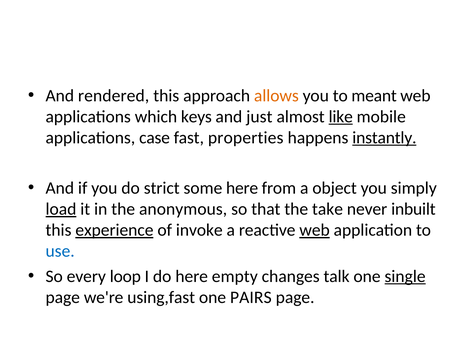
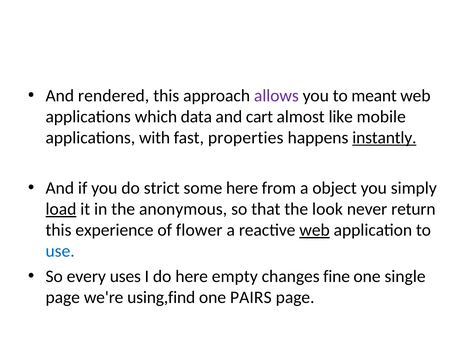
allows colour: orange -> purple
keys: keys -> data
just: just -> cart
like underline: present -> none
case: case -> with
take: take -> look
inbuilt: inbuilt -> return
experience underline: present -> none
invoke: invoke -> flower
loop: loop -> uses
talk: talk -> fine
single underline: present -> none
using,fast: using,fast -> using,find
